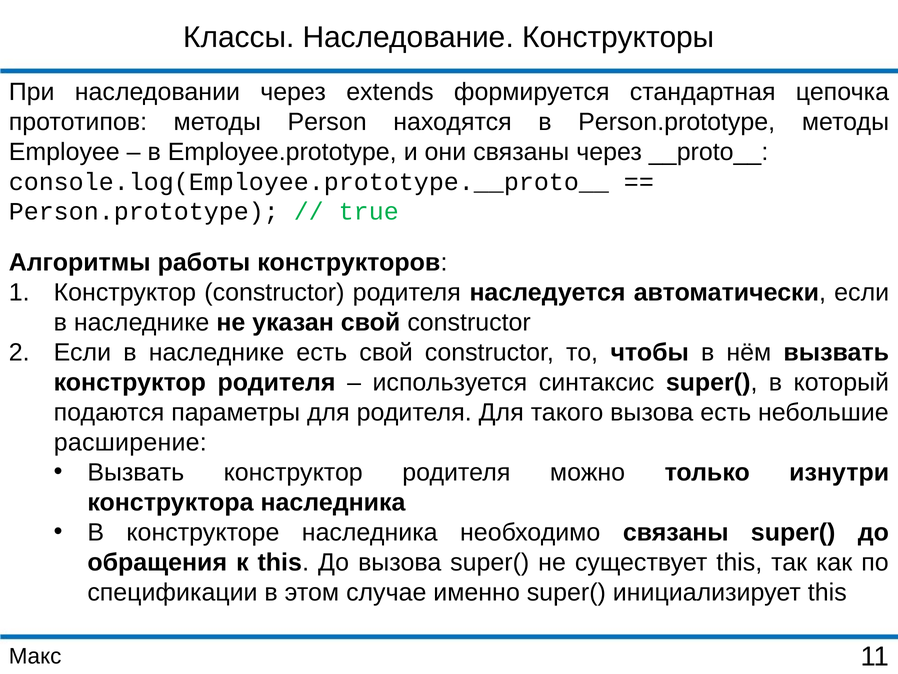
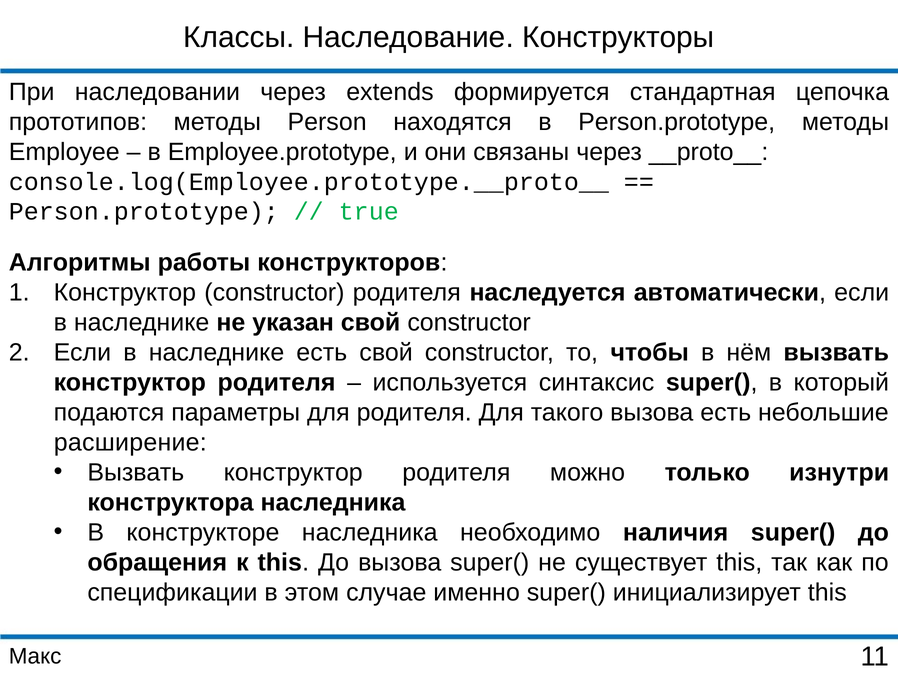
необходимо связаны: связаны -> наличия
